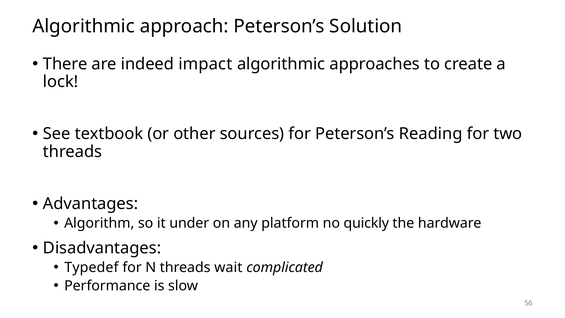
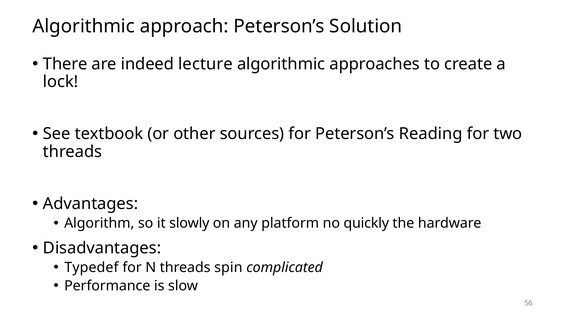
impact: impact -> lecture
under: under -> slowly
wait: wait -> spin
